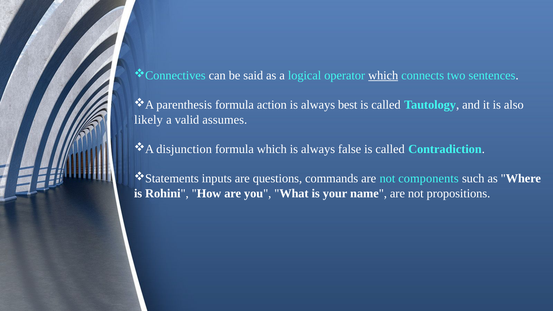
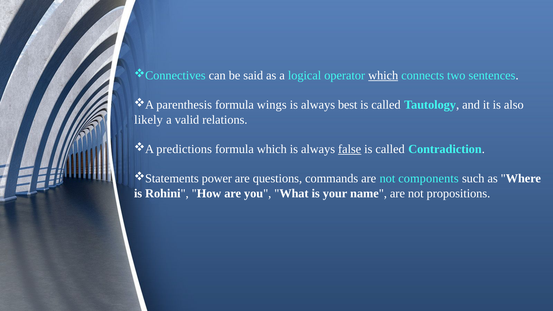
action: action -> wings
assumes: assumes -> relations
disjunction: disjunction -> predictions
false underline: none -> present
inputs: inputs -> power
